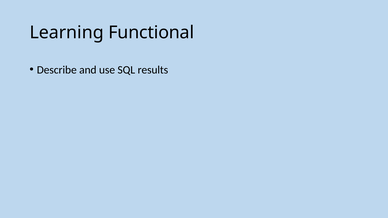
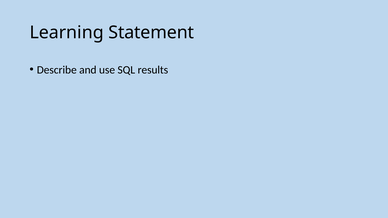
Functional: Functional -> Statement
